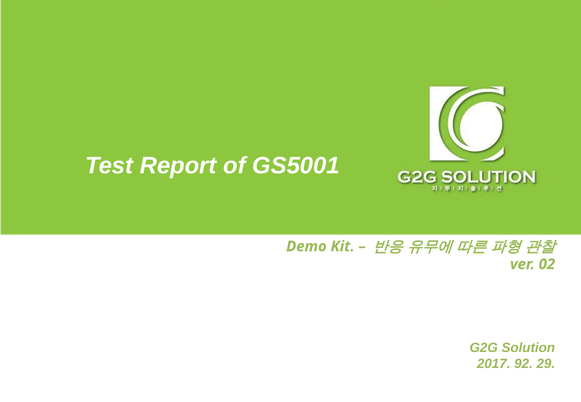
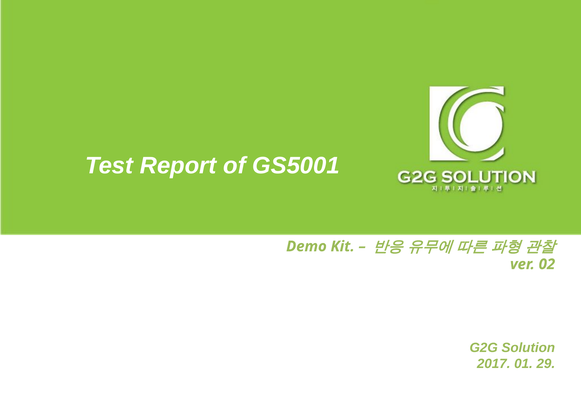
92: 92 -> 01
